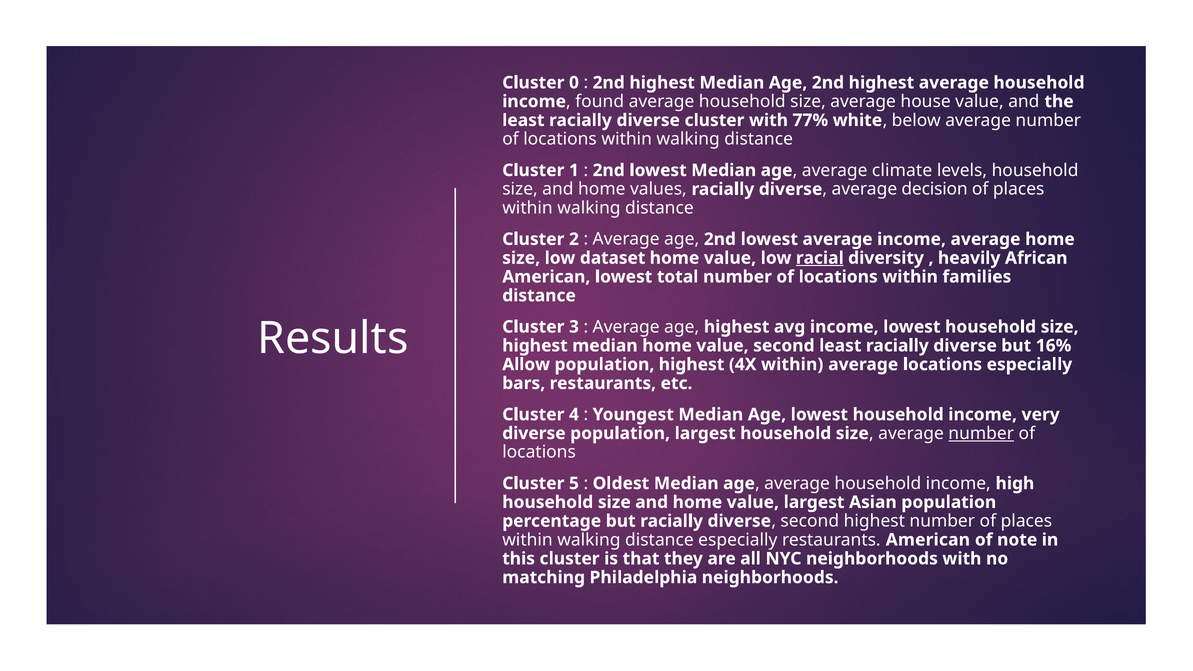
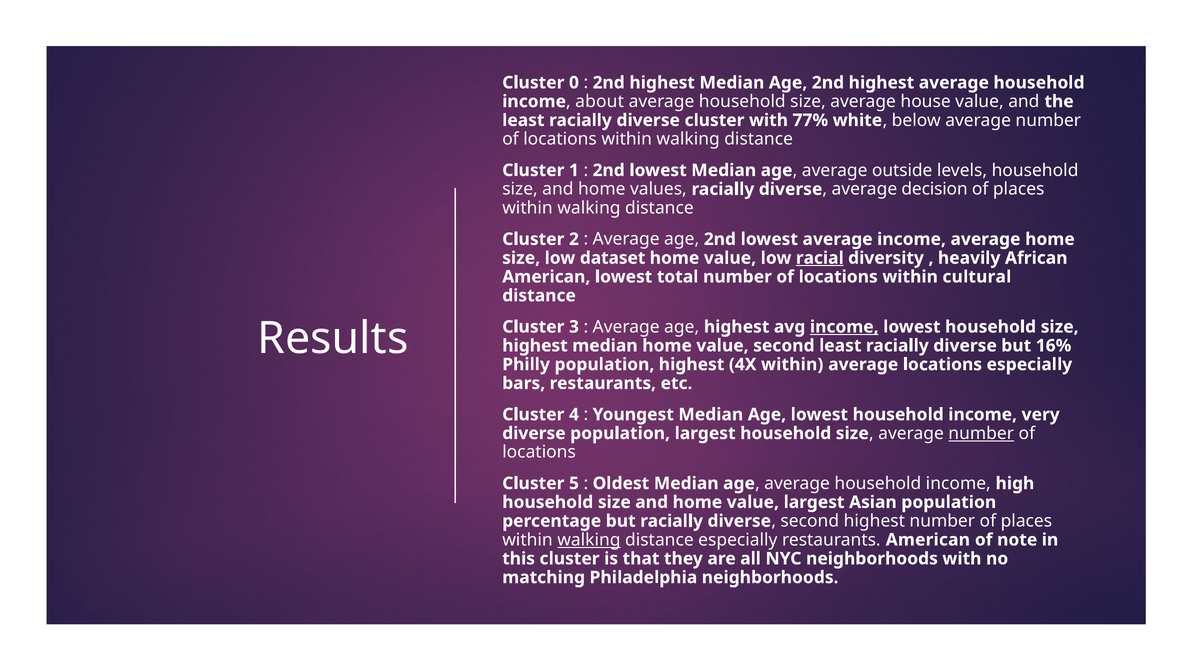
found: found -> about
climate: climate -> outside
families: families -> cultural
income at (844, 327) underline: none -> present
Allow: Allow -> Philly
walking at (589, 540) underline: none -> present
